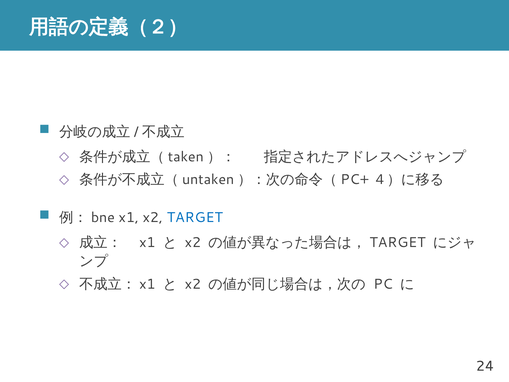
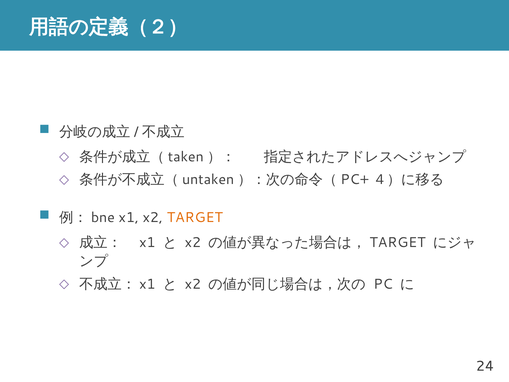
TARGET colour: blue -> orange
